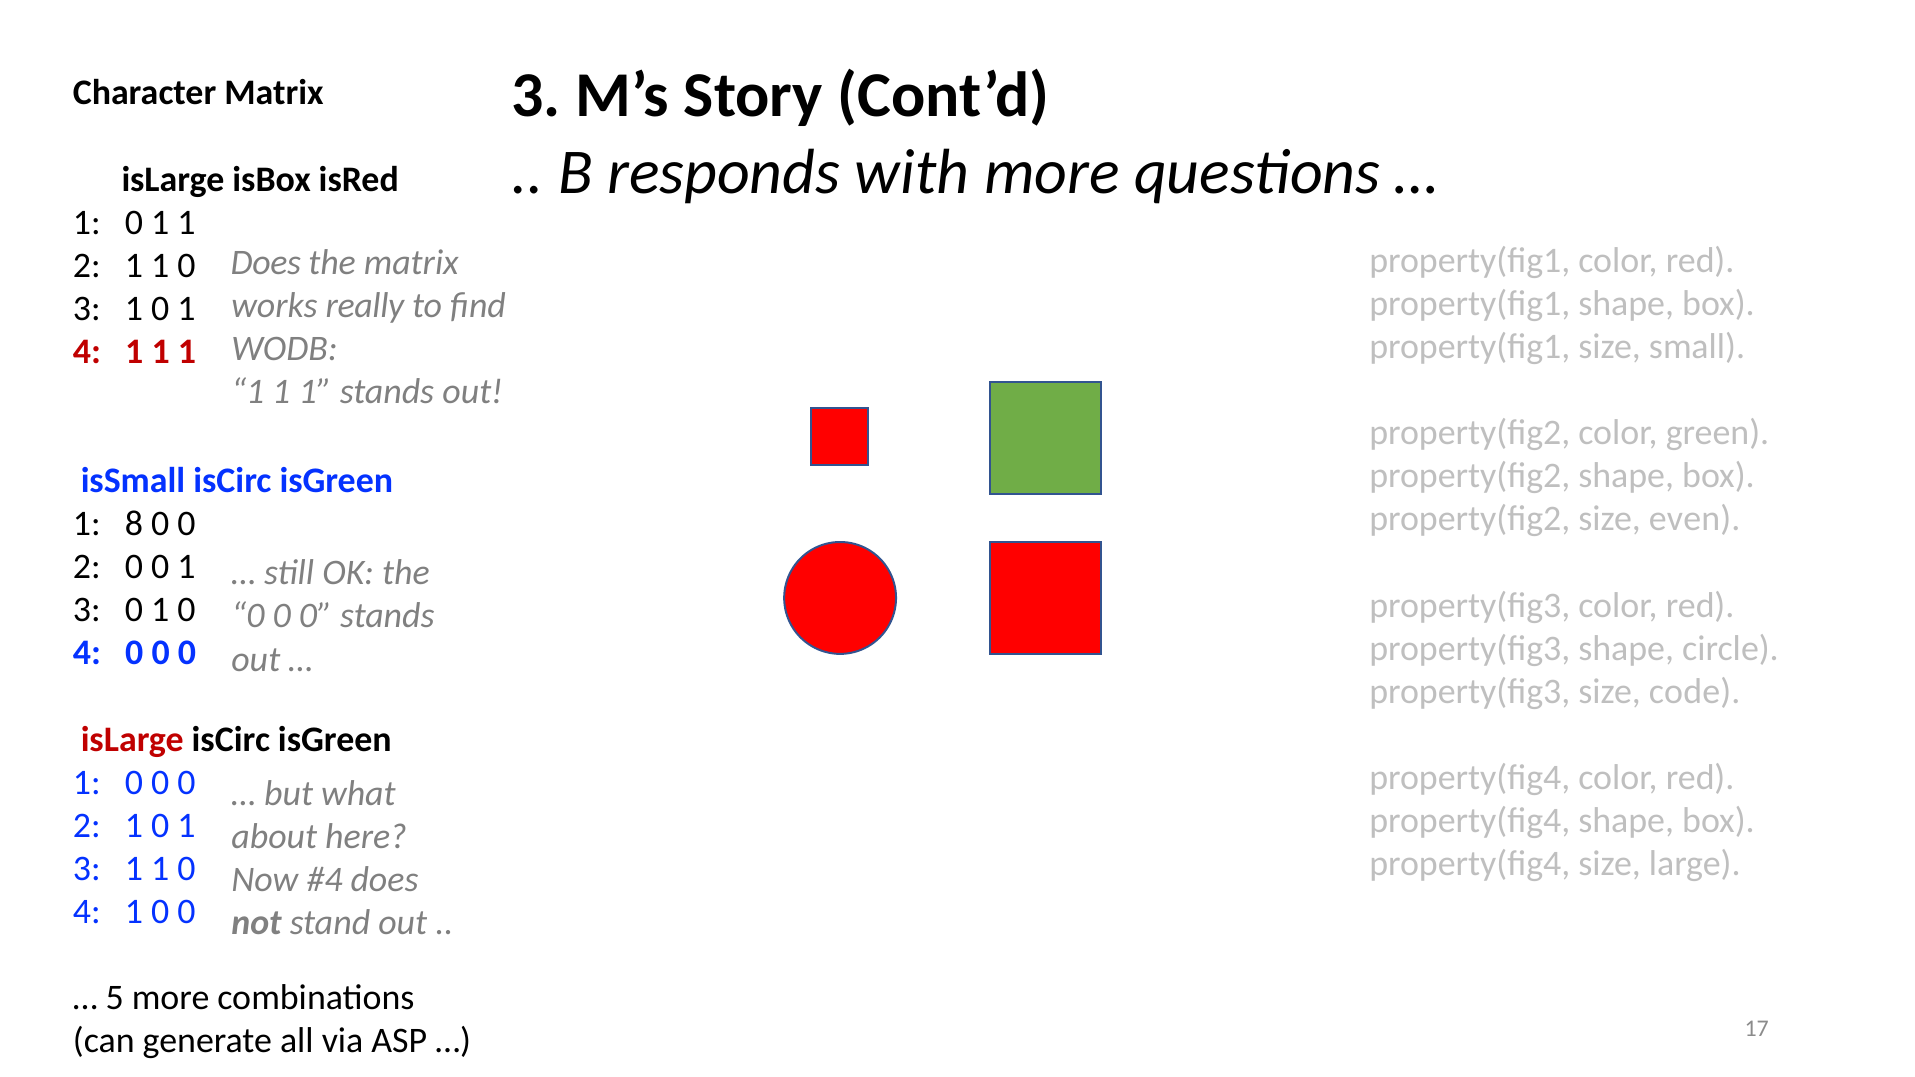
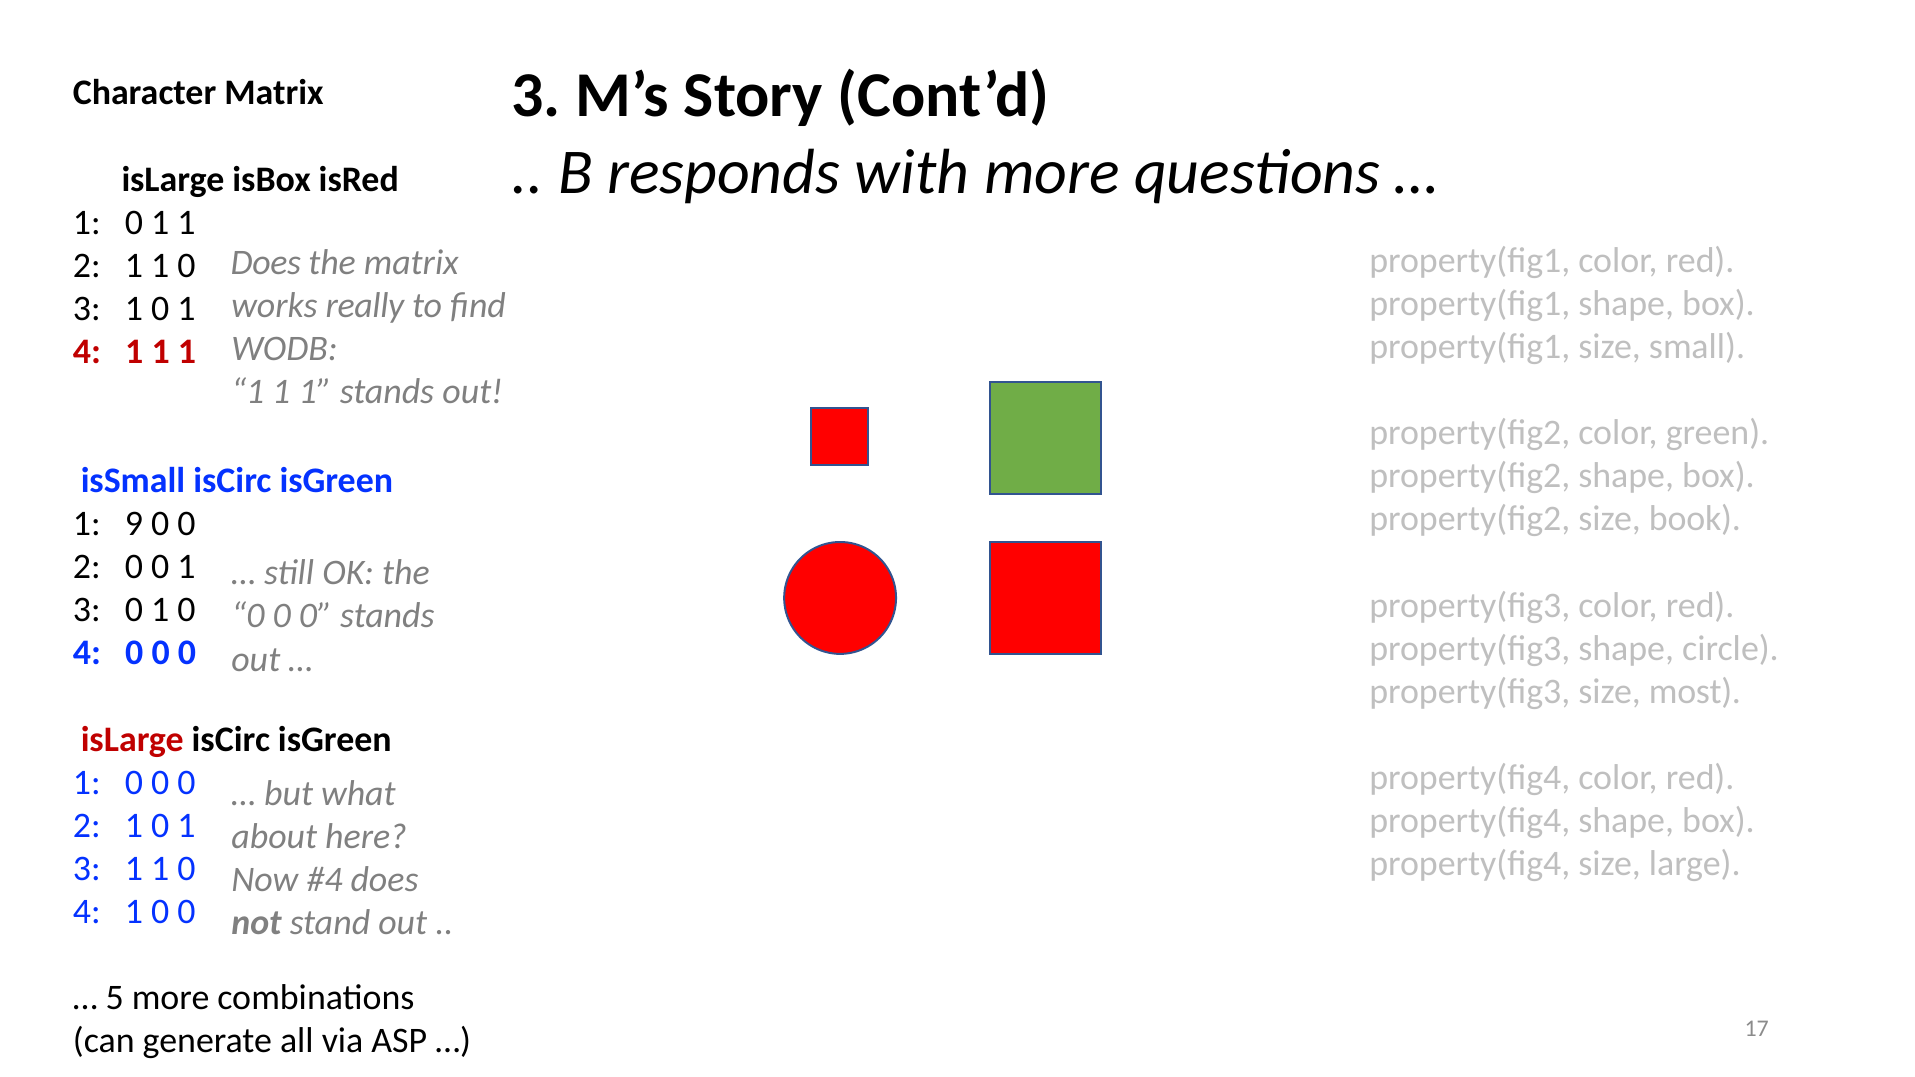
even: even -> book
8: 8 -> 9
code: code -> most
